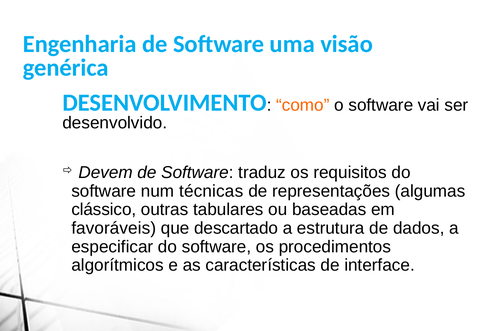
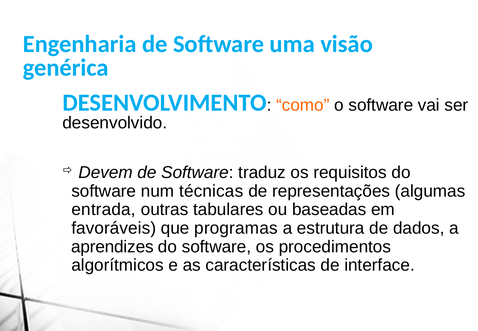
clássico: clássico -> entrada
descartado: descartado -> programas
especificar: especificar -> aprendizes
